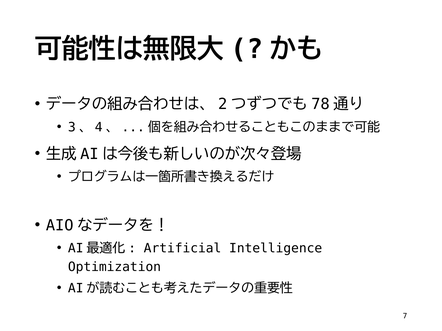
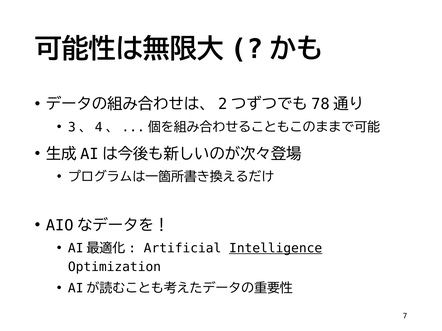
Intelligence underline: none -> present
